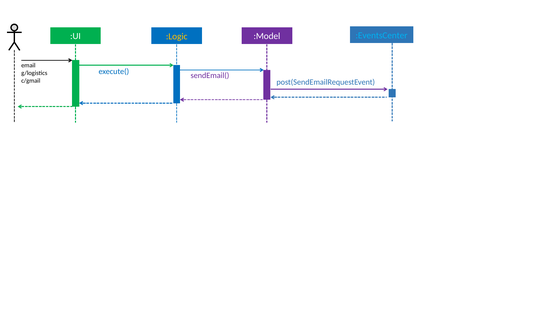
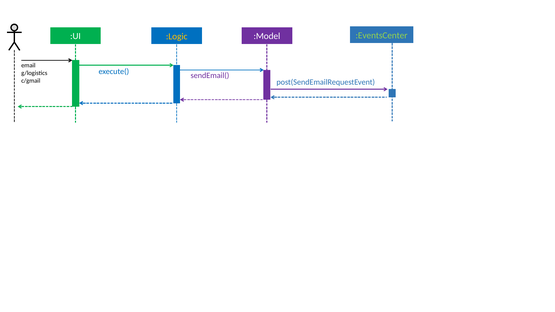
:EventsCenter colour: light blue -> light green
